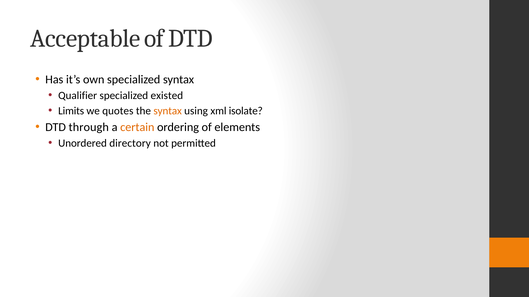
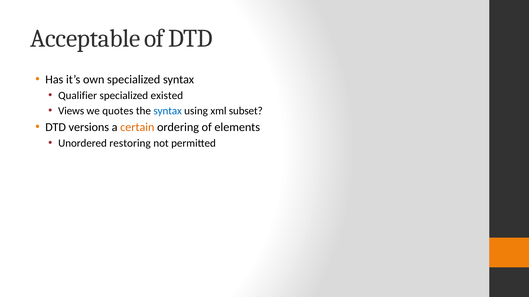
Limits: Limits -> Views
syntax at (168, 111) colour: orange -> blue
isolate: isolate -> subset
through: through -> versions
directory: directory -> restoring
